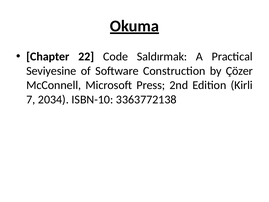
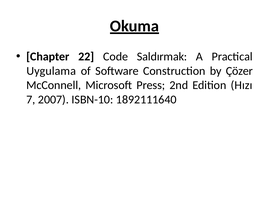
Seviyesine: Seviyesine -> Uygulama
Kirli: Kirli -> Hızı
2034: 2034 -> 2007
3363772138: 3363772138 -> 1892111640
